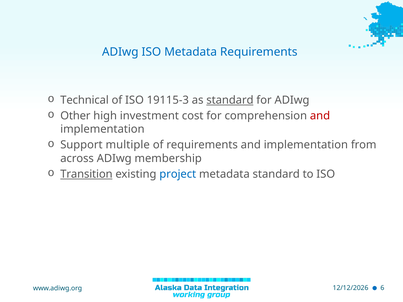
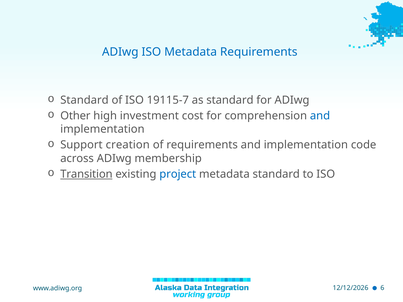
Technical at (85, 100): Technical -> Standard
19115-3: 19115-3 -> 19115-7
standard at (230, 100) underline: present -> none
and at (320, 116) colour: red -> blue
multiple: multiple -> creation
from: from -> code
